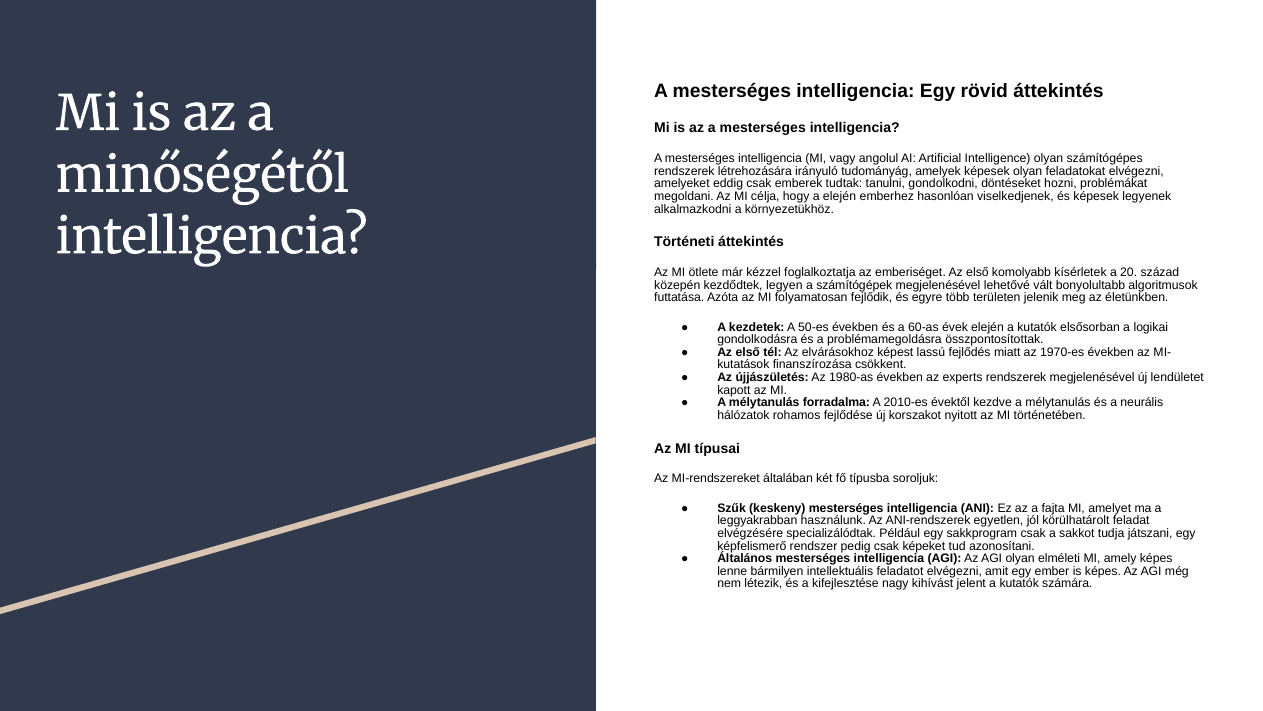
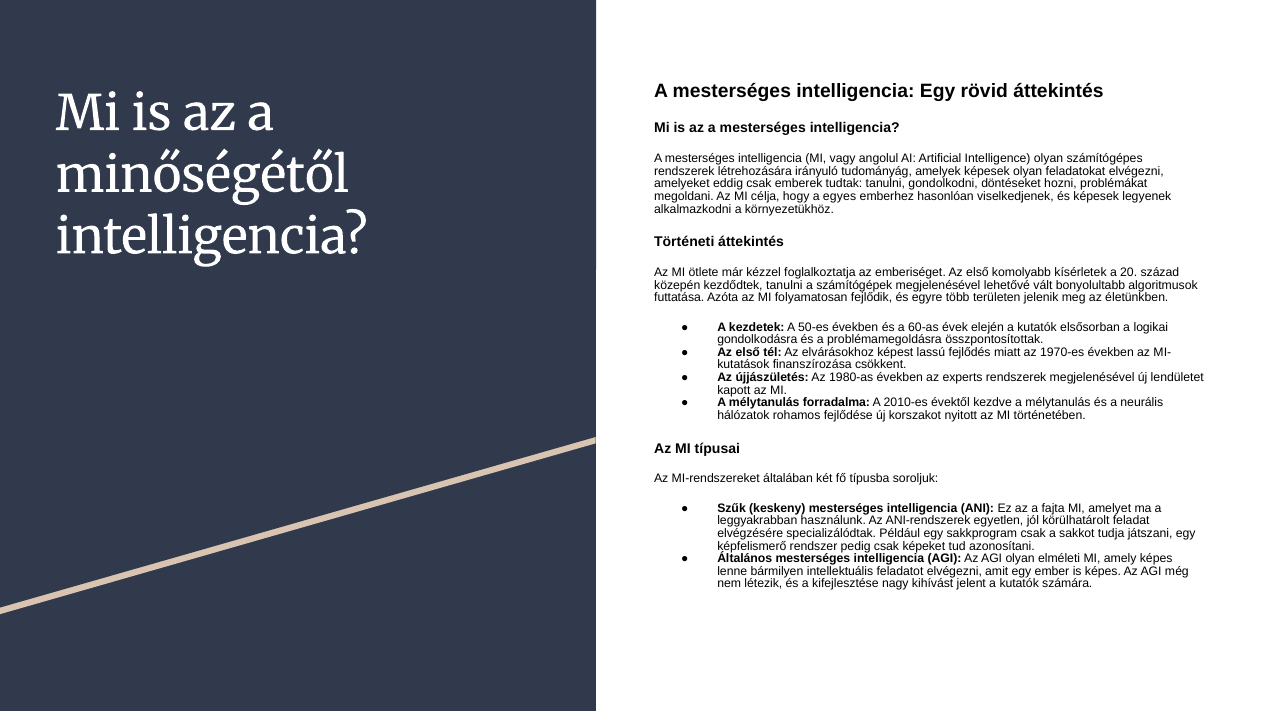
a elején: elején -> egyes
kezdődtek legyen: legyen -> tanulni
